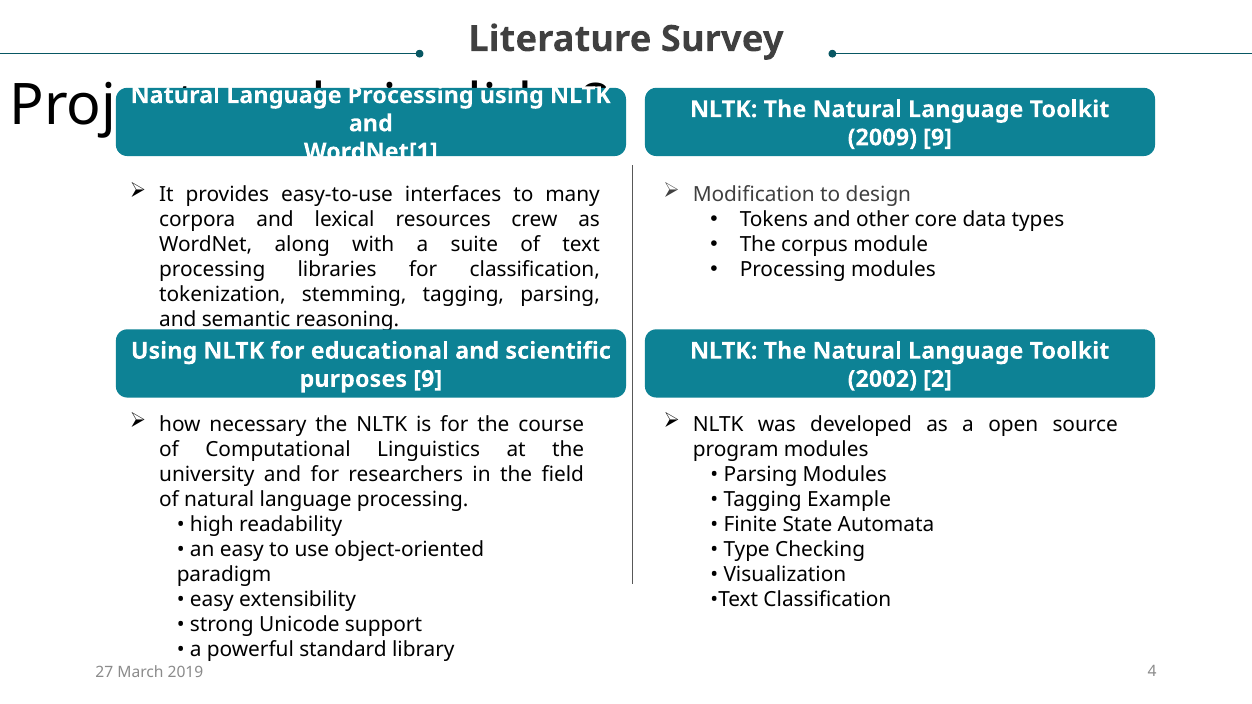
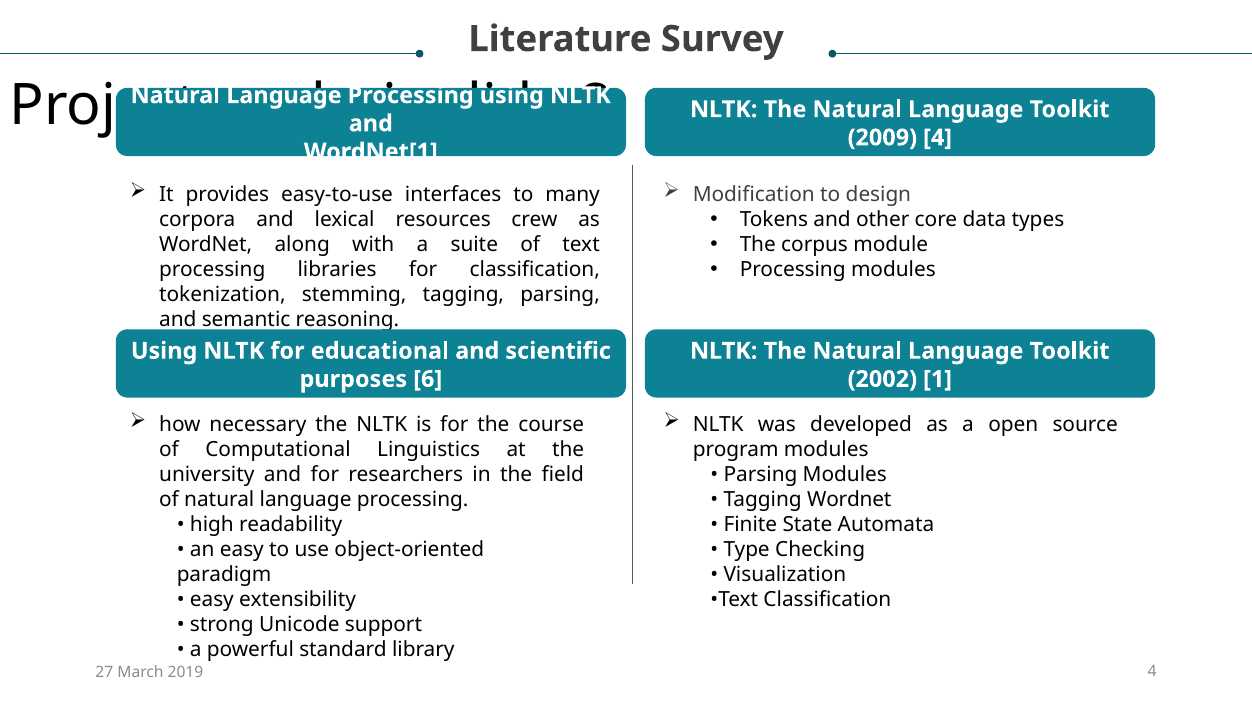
2009 9: 9 -> 4
purposes 9: 9 -> 6
2: 2 -> 1
Tagging Example: Example -> Wordnet
